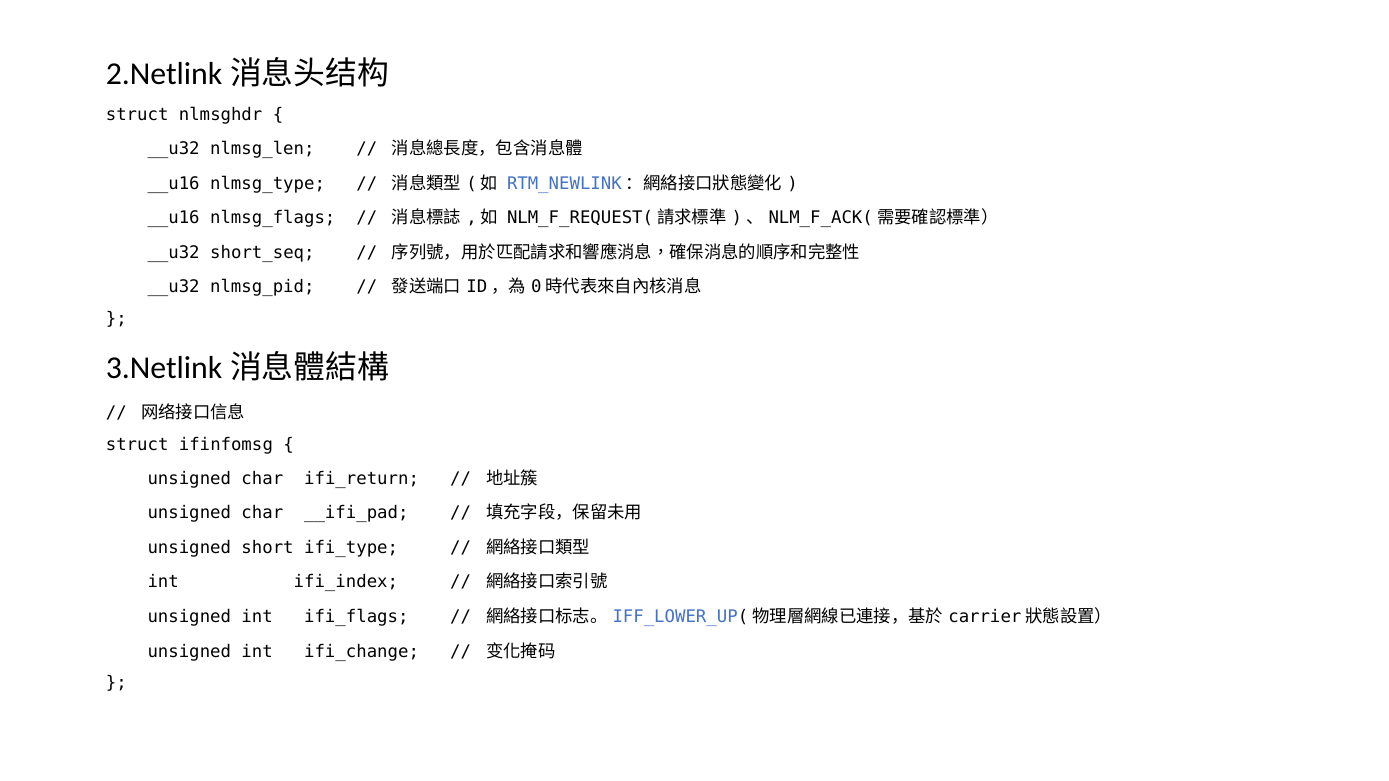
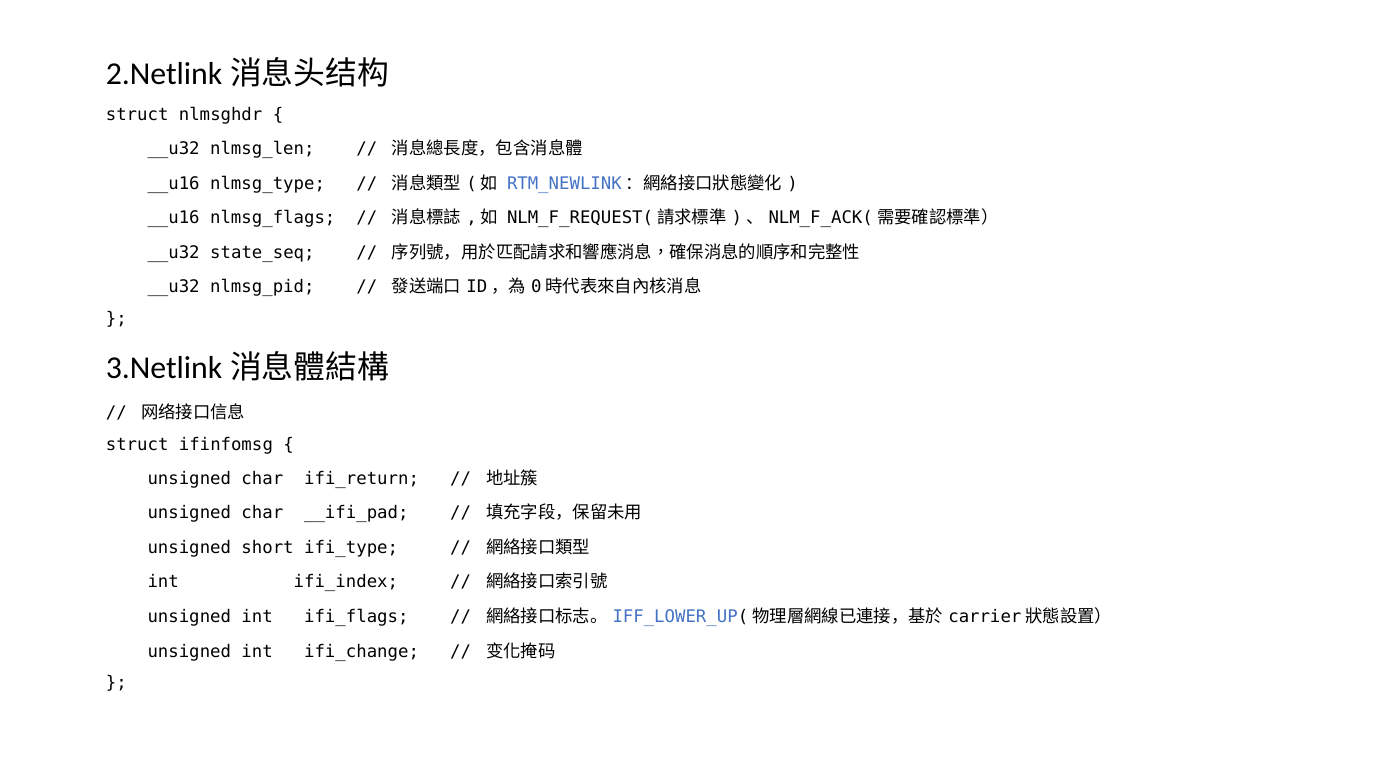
short_seq: short_seq -> state_seq
